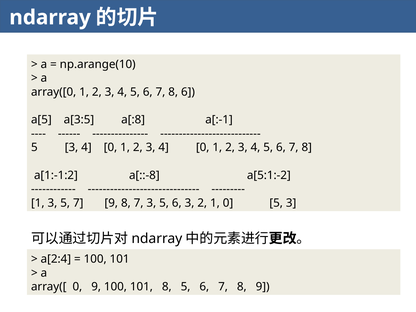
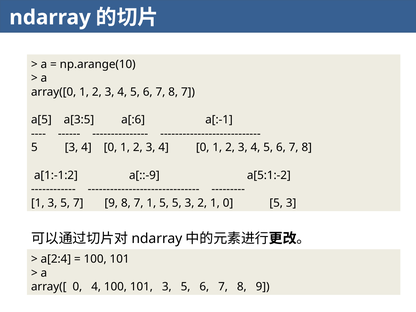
7 8 6: 6 -> 7
a[:8: a[:8 -> a[:6
a[::-8: a[::-8 -> a[::-9
7 3: 3 -> 1
6 at (177, 203): 6 -> 5
0 9: 9 -> 4
101 8: 8 -> 3
